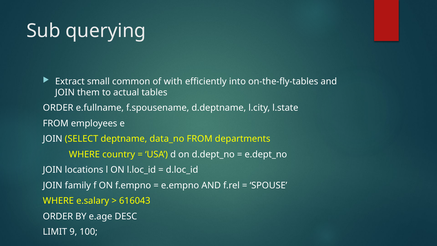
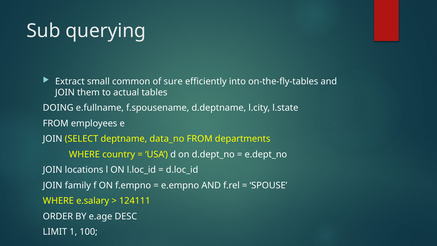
with: with -> sure
ORDER at (58, 108): ORDER -> DOING
616043: 616043 -> 124111
9: 9 -> 1
